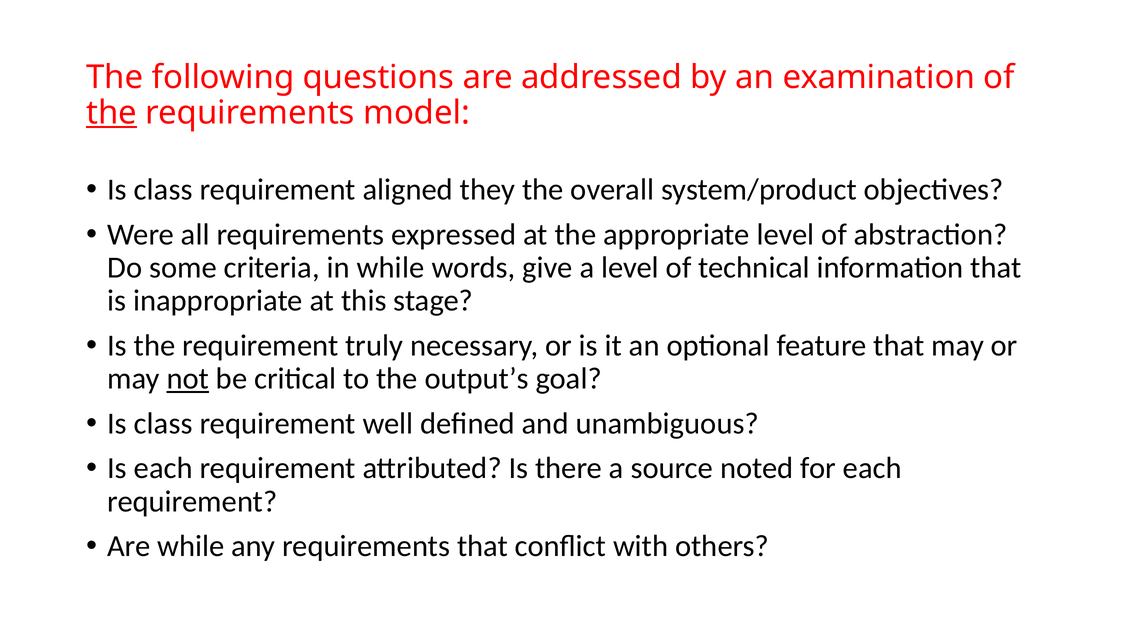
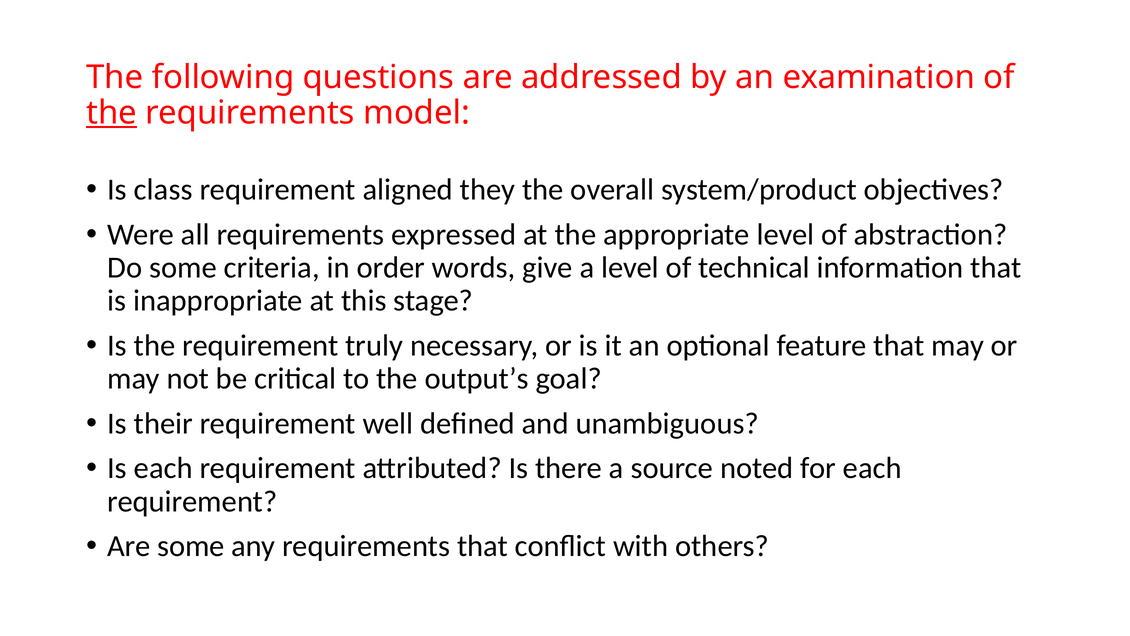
in while: while -> order
not underline: present -> none
class at (163, 423): class -> their
Are while: while -> some
